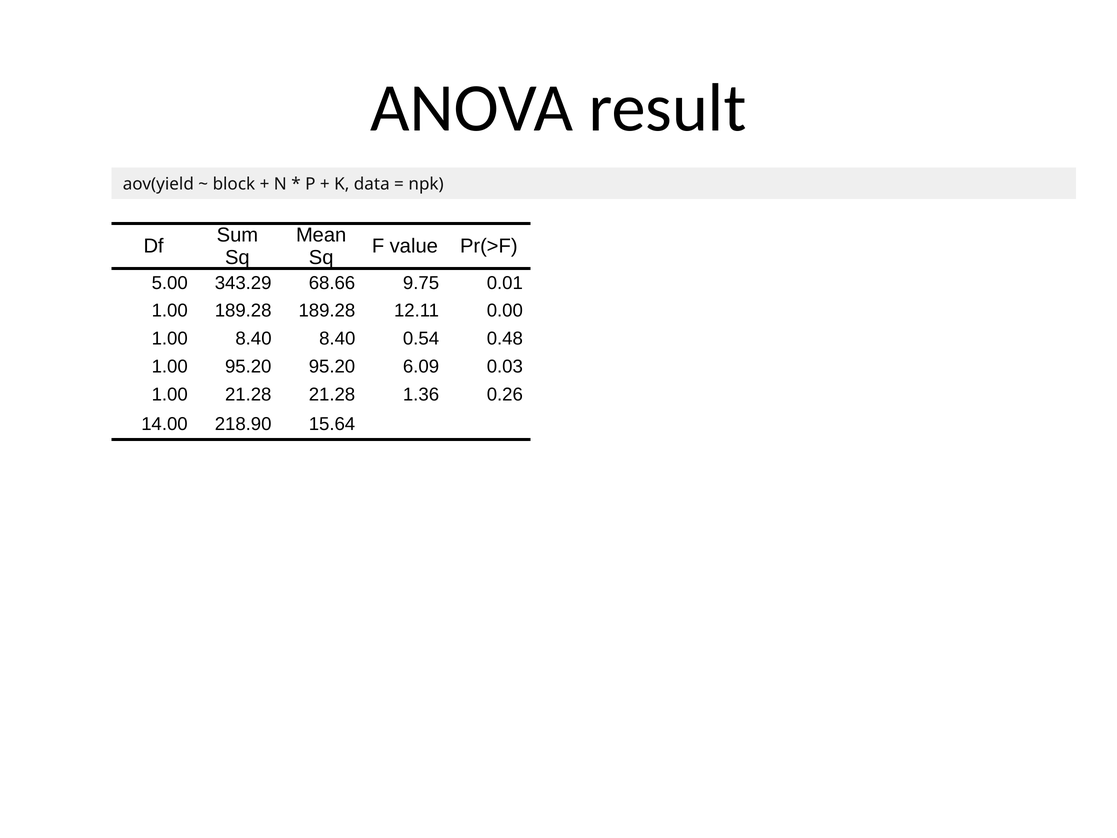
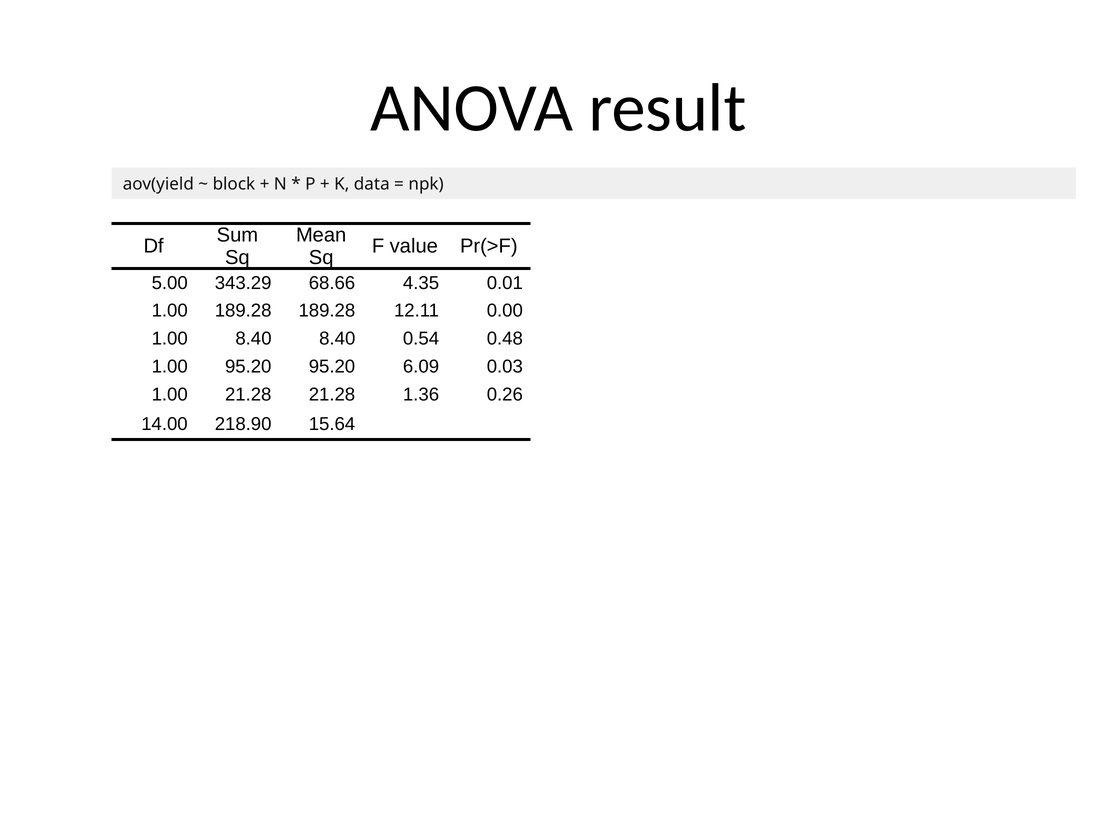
9.75: 9.75 -> 4.35
